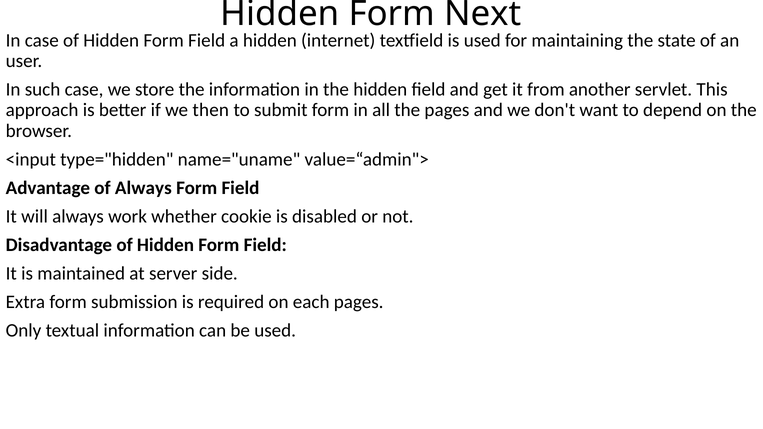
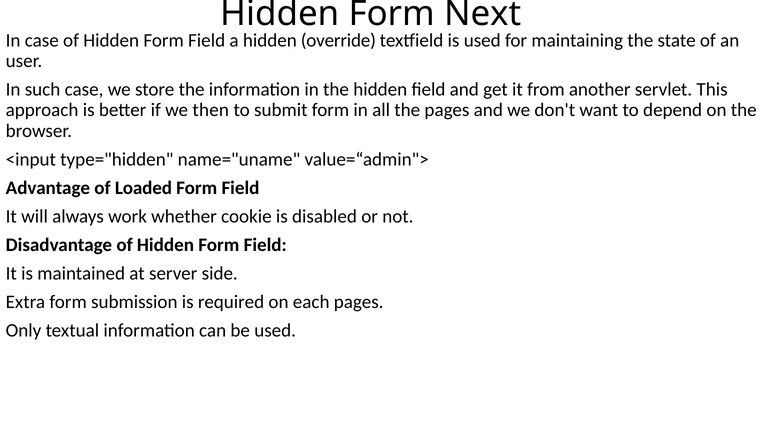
internet: internet -> override
of Always: Always -> Loaded
